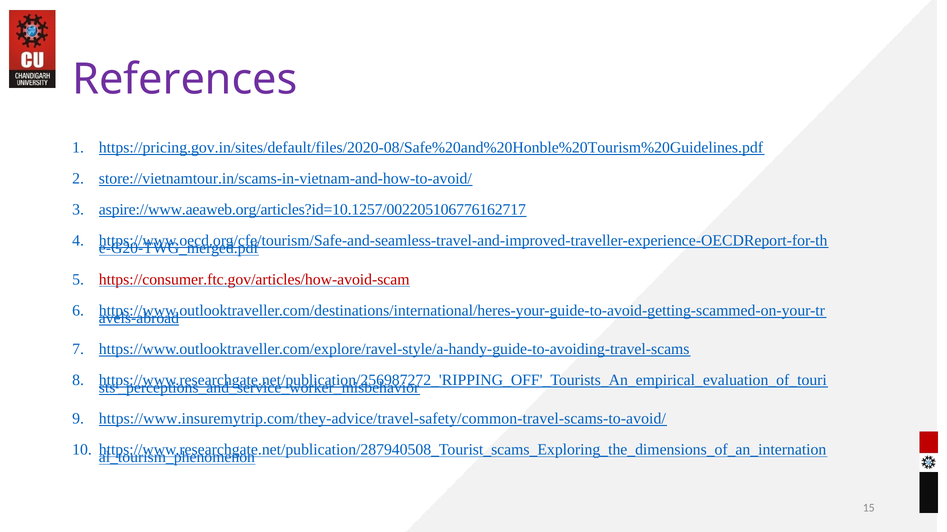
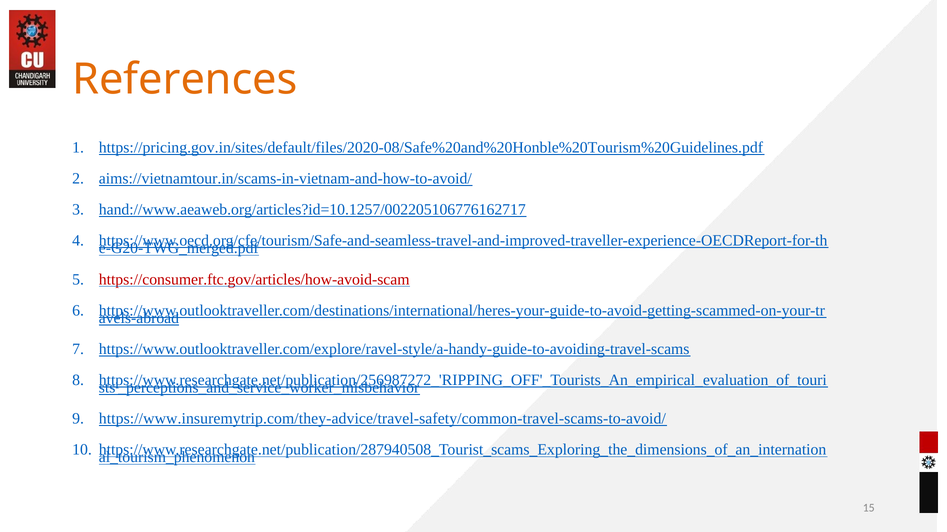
References colour: purple -> orange
store://vietnamtour.in/scams-in-vietnam-and-how-to-avoid/: store://vietnamtour.in/scams-in-vietnam-and-how-to-avoid/ -> aims://vietnamtour.in/scams-in-vietnam-and-how-to-avoid/
aspire://www.aeaweb.org/articles?id=10.1257/002205106776162717: aspire://www.aeaweb.org/articles?id=10.1257/002205106776162717 -> hand://www.aeaweb.org/articles?id=10.1257/002205106776162717
